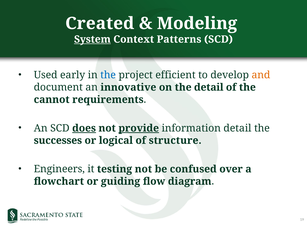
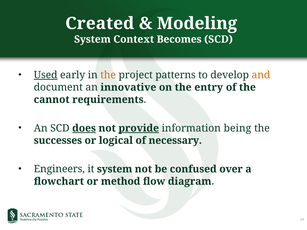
System at (92, 39) underline: present -> none
Patterns: Patterns -> Becomes
Used underline: none -> present
the at (108, 75) colour: blue -> orange
efficient: efficient -> patterns
the detail: detail -> entry
information detail: detail -> being
structure: structure -> necessary
it testing: testing -> system
guiding: guiding -> method
